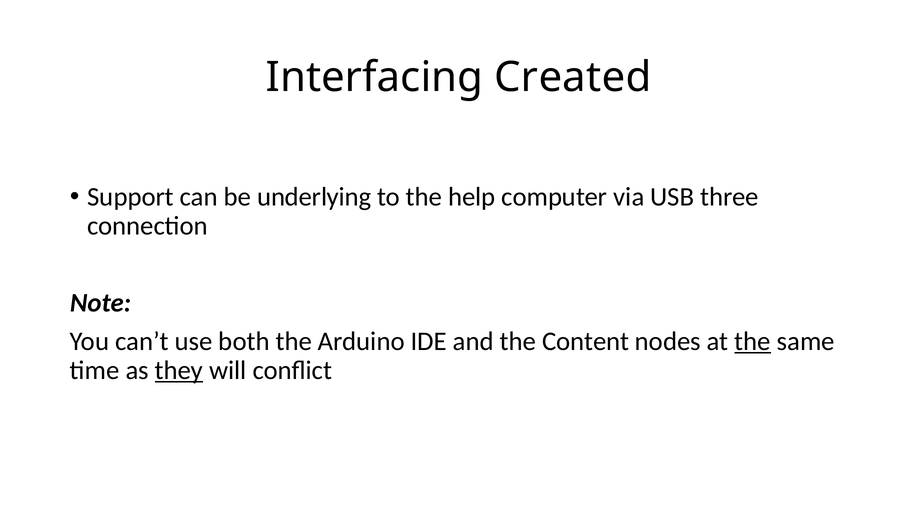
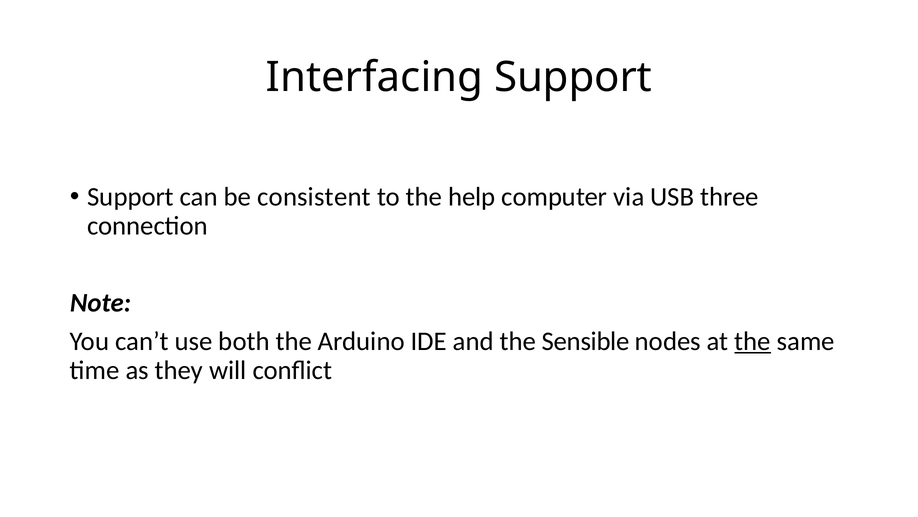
Interfacing Created: Created -> Support
underlying: underlying -> consistent
Content: Content -> Sensible
they underline: present -> none
